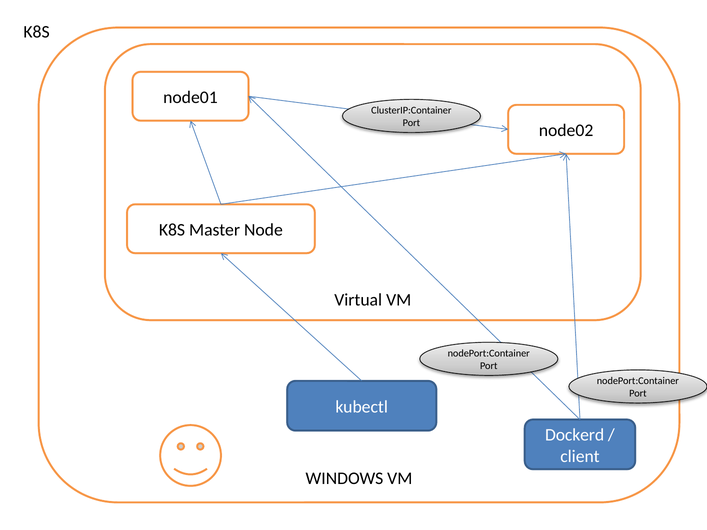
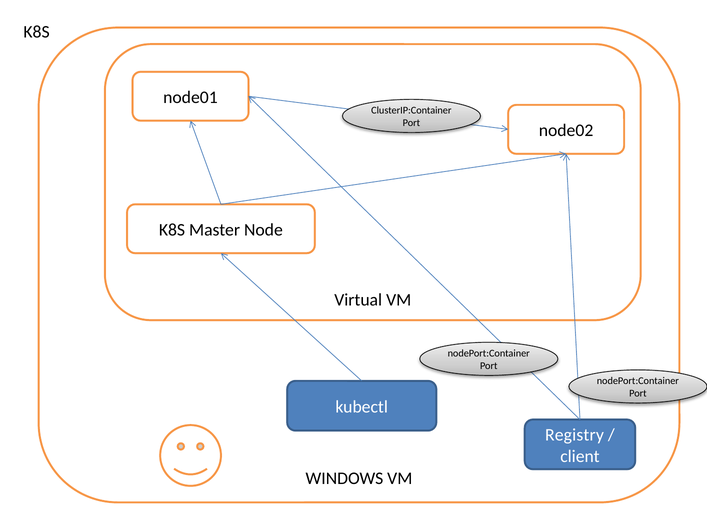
Dockerd: Dockerd -> Registry
